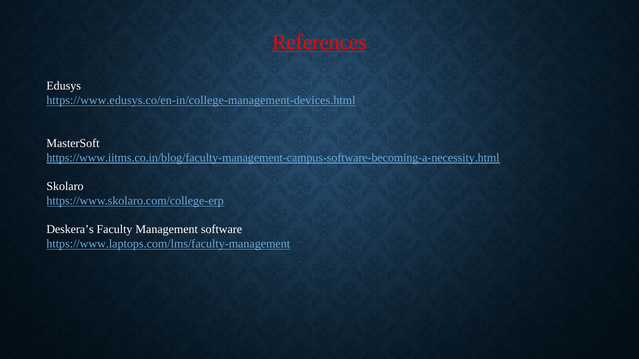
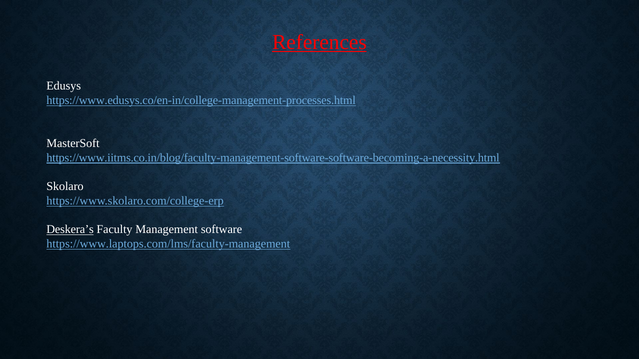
https://www.edusys.co/en-in/college-management-devices.html: https://www.edusys.co/en-in/college-management-devices.html -> https://www.edusys.co/en-in/college-management-processes.html
https://www.iitms.co.in/blog/faculty-management-campus-software-becoming-a-necessity.html: https://www.iitms.co.in/blog/faculty-management-campus-software-becoming-a-necessity.html -> https://www.iitms.co.in/blog/faculty-management-software-software-becoming-a-necessity.html
Deskera’s underline: none -> present
